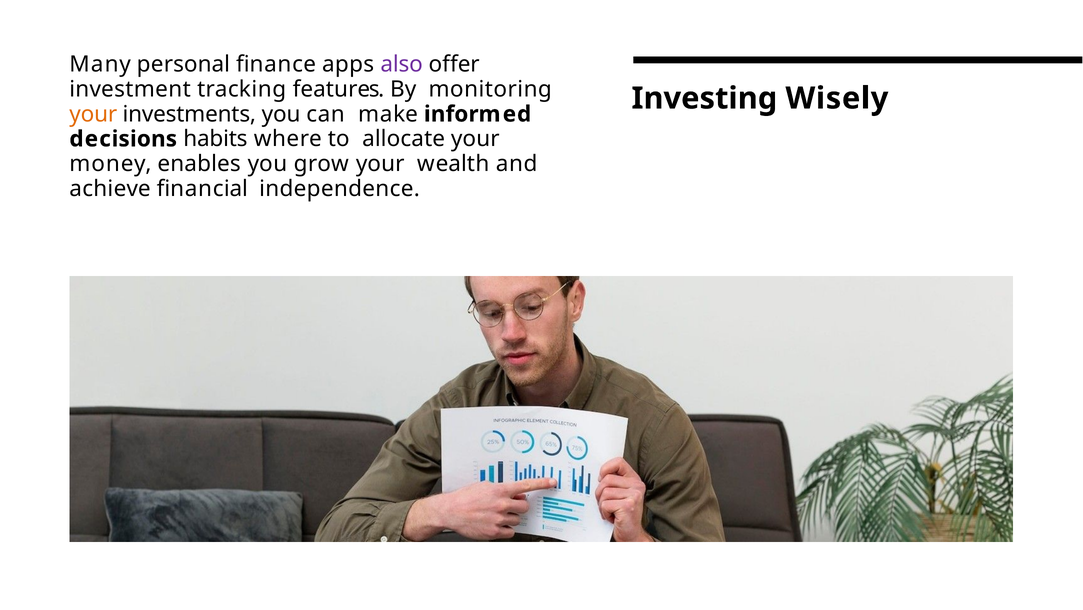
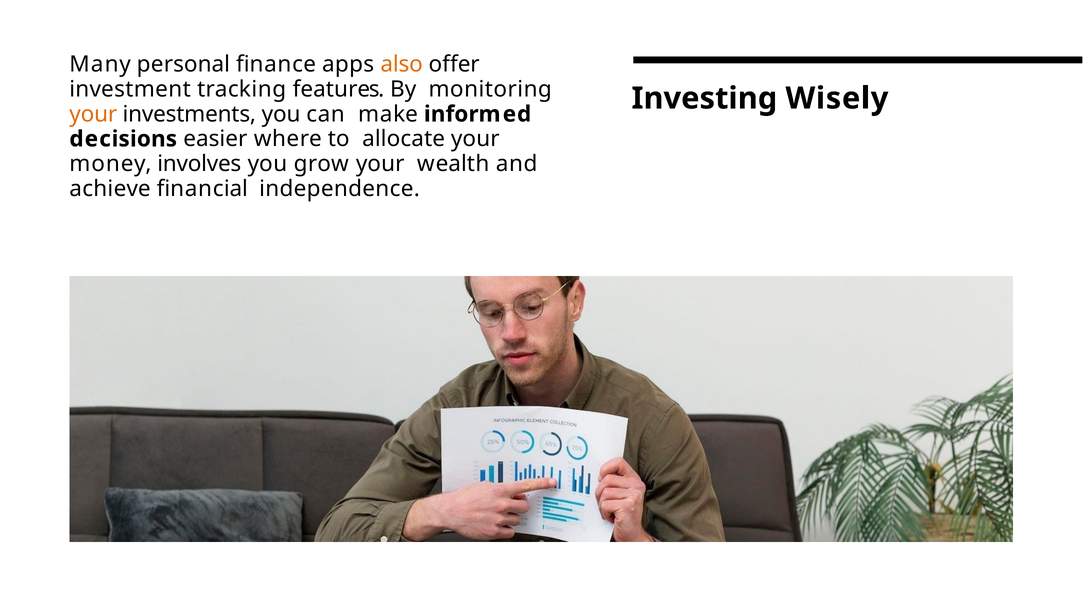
also colour: purple -> orange
habits: habits -> easier
enables: enables -> involves
